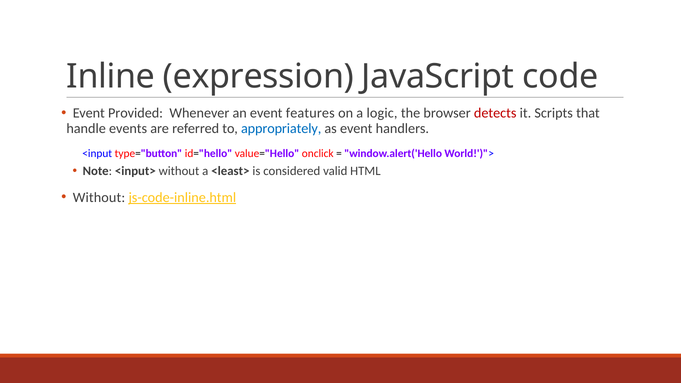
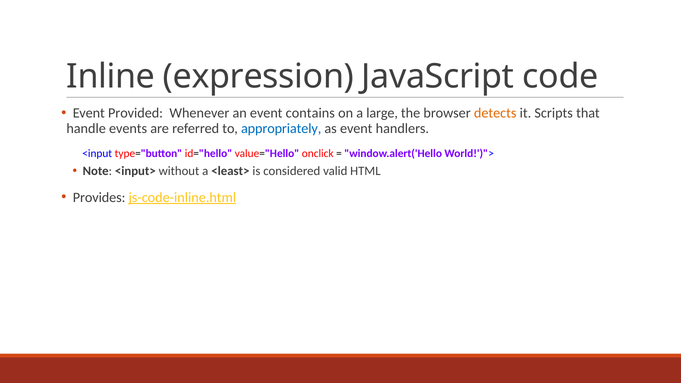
features: features -> contains
logic: logic -> large
detects colour: red -> orange
Without at (99, 197): Without -> Provides
